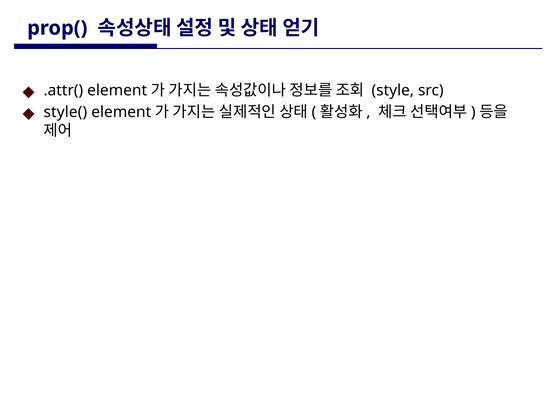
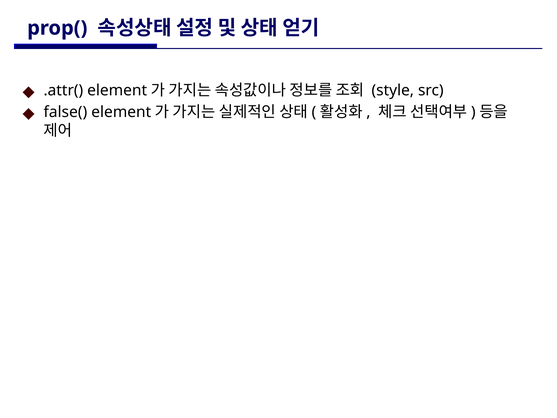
style(: style( -> false(
